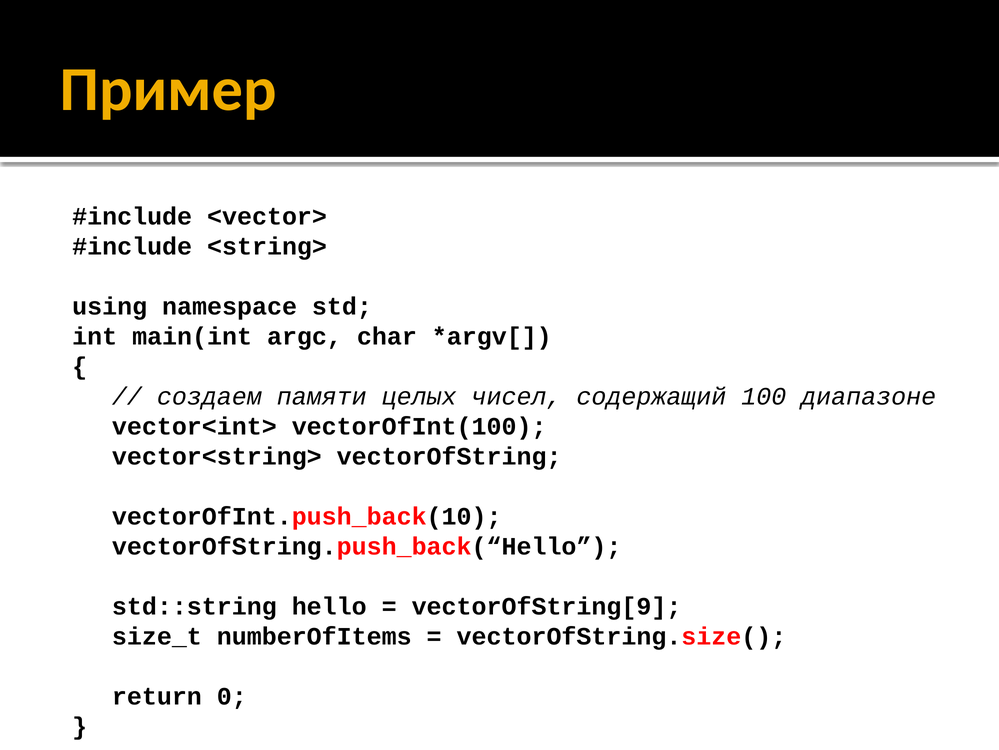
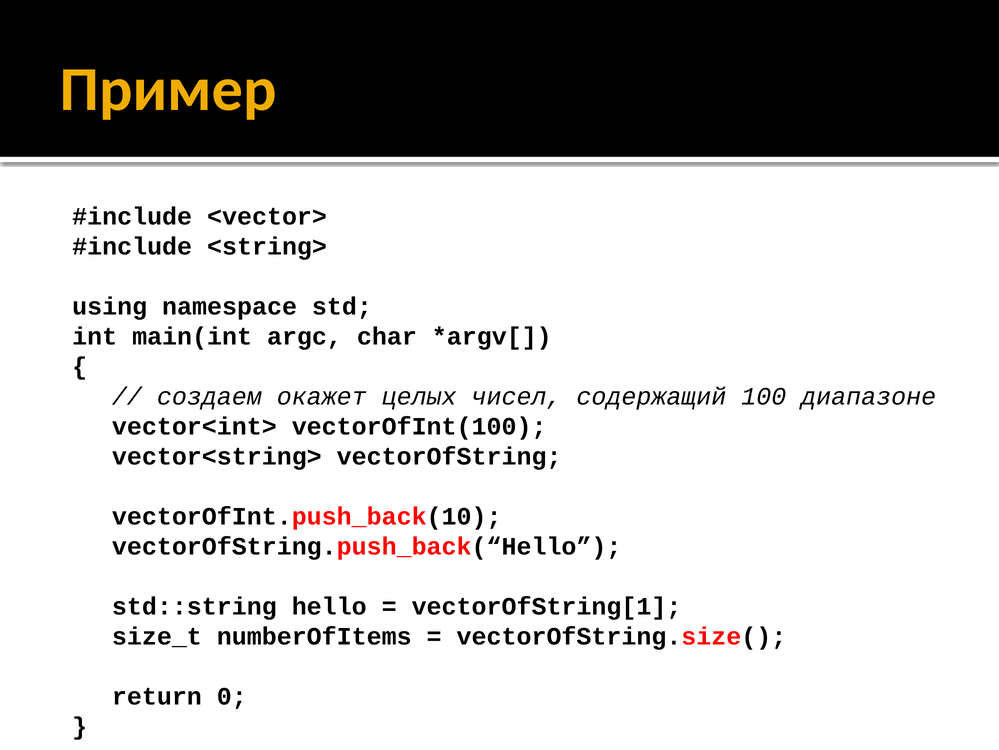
памяти: памяти -> окажет
vectorOfString[9: vectorOfString[9 -> vectorOfString[1
